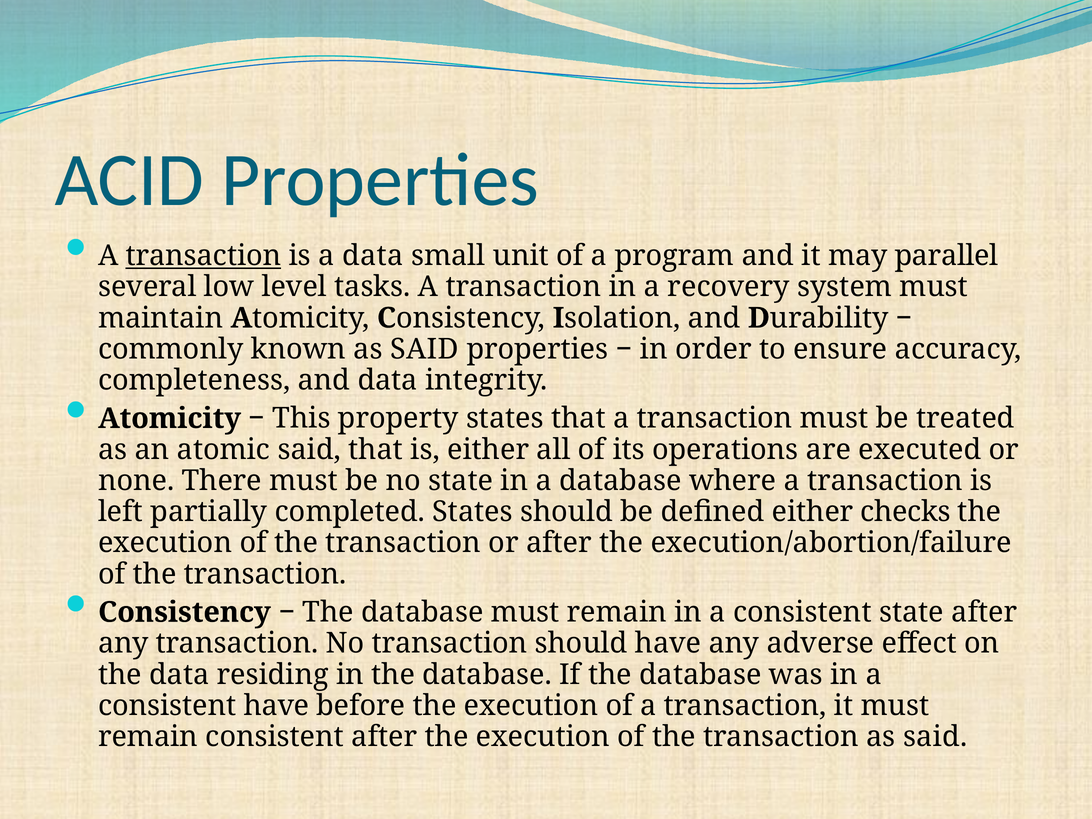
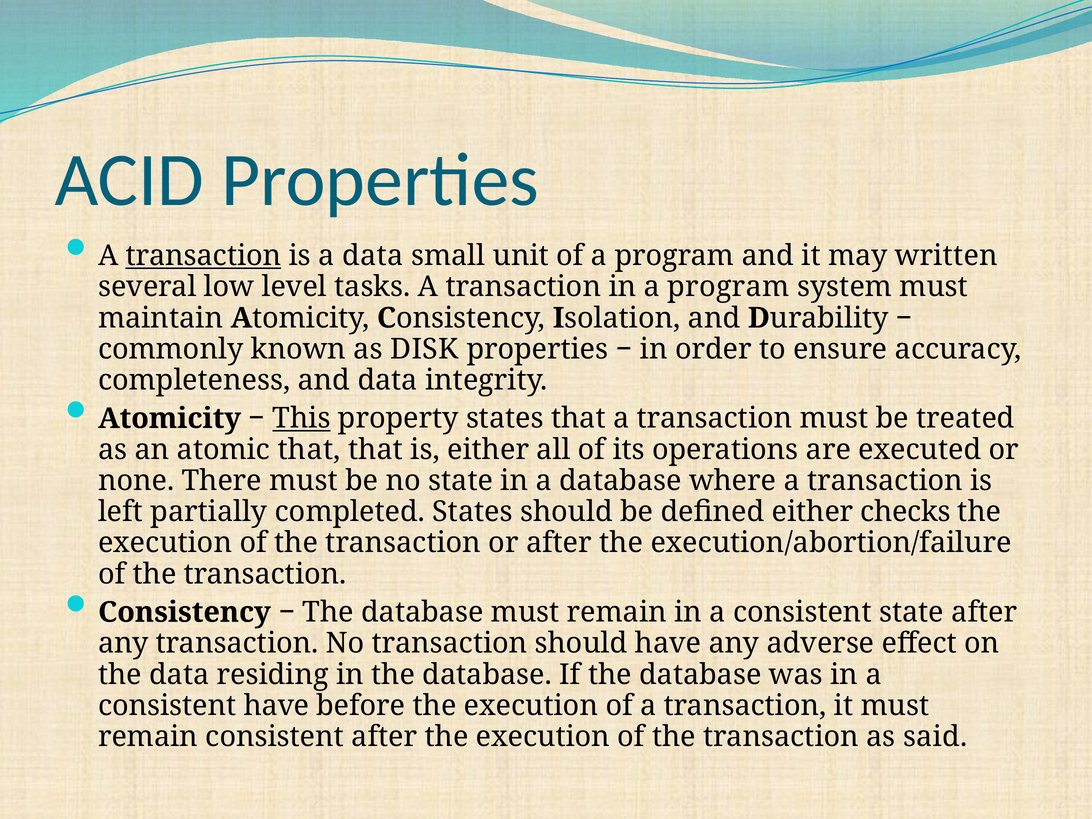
parallel: parallel -> written
in a recovery: recovery -> program
known as SAID: SAID -> DISK
This underline: none -> present
atomic said: said -> that
